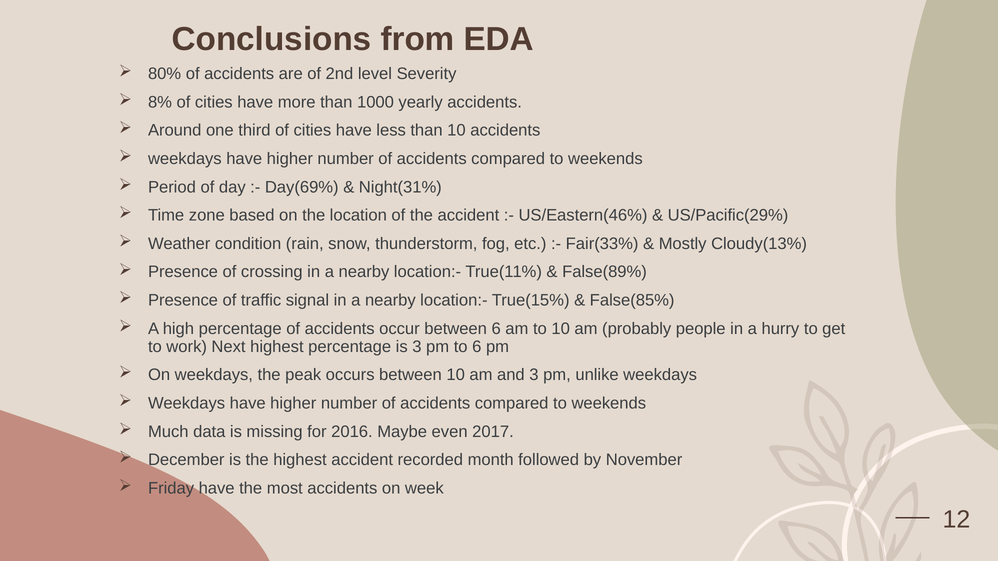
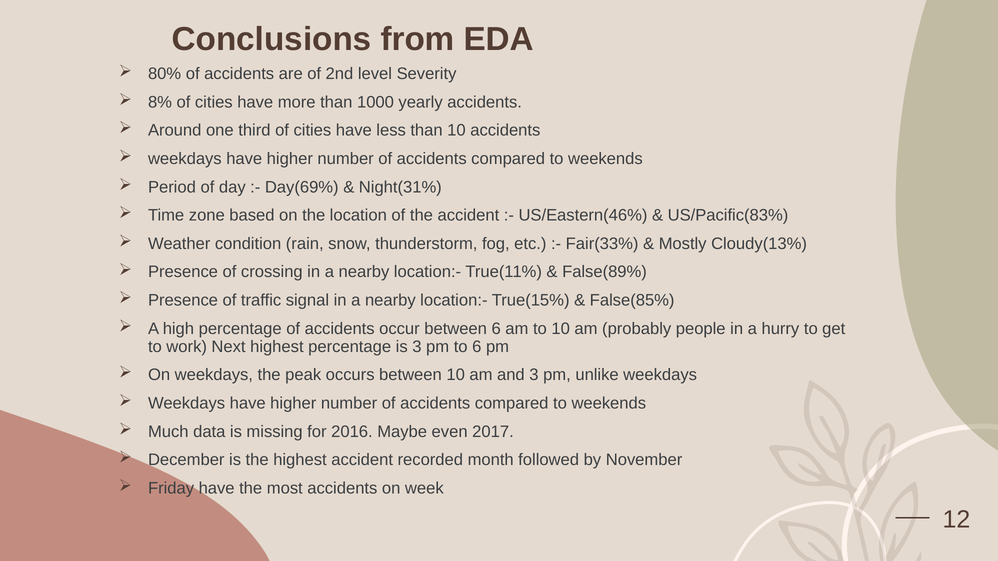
US/Pacific(29%: US/Pacific(29% -> US/Pacific(83%
